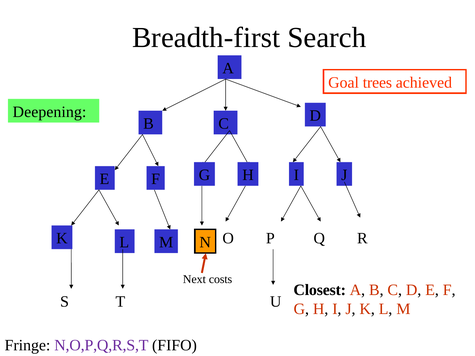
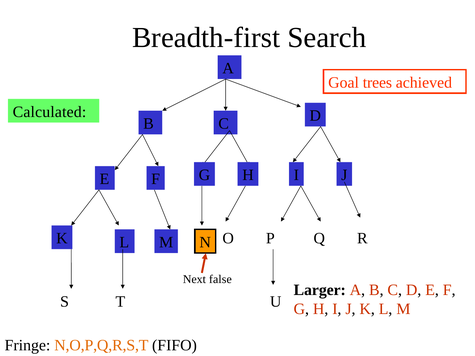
Deepening: Deepening -> Calculated
costs: costs -> false
Closest: Closest -> Larger
N,O,P,Q,R,S,T colour: purple -> orange
